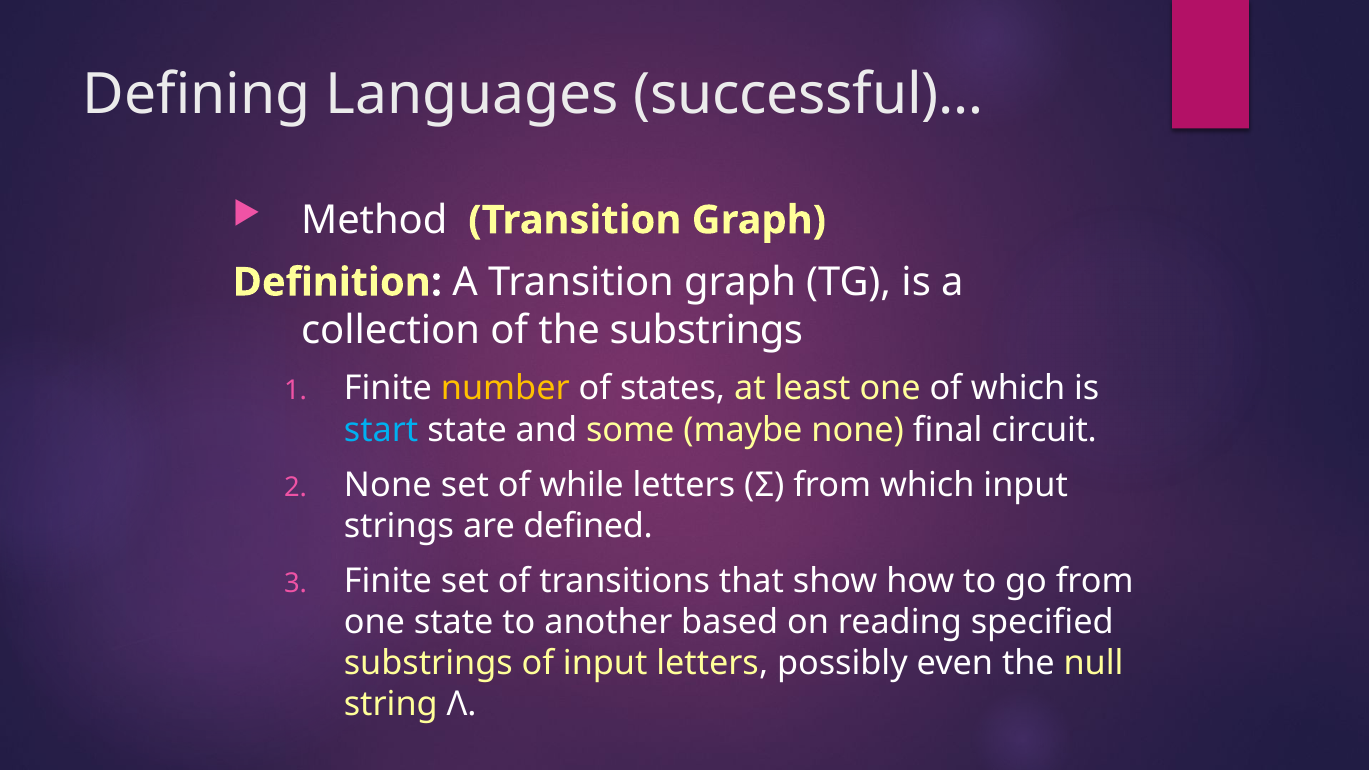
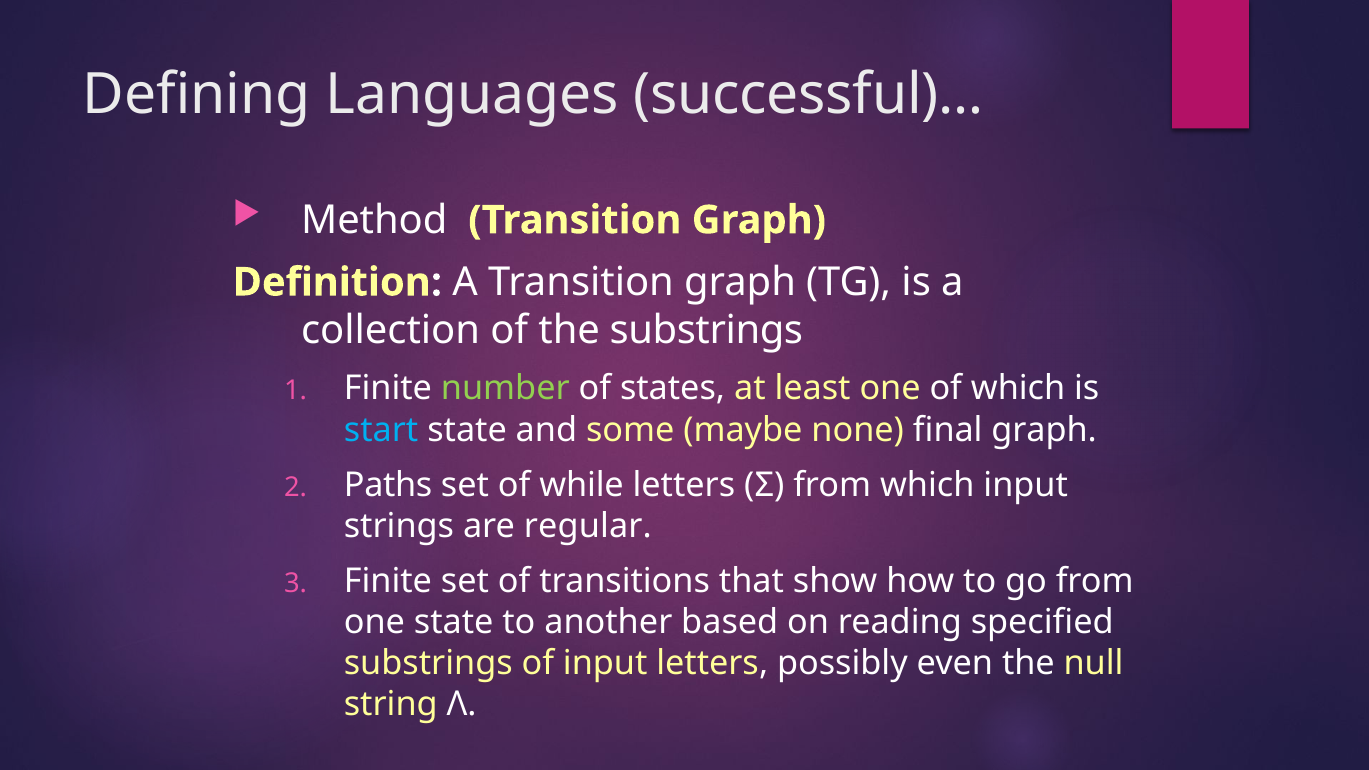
number colour: yellow -> light green
final circuit: circuit -> graph
None at (388, 485): None -> Paths
defined: defined -> regular
